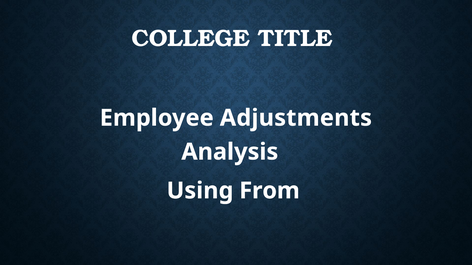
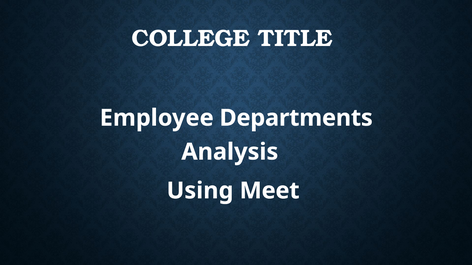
Adjustments: Adjustments -> Departments
From: From -> Meet
